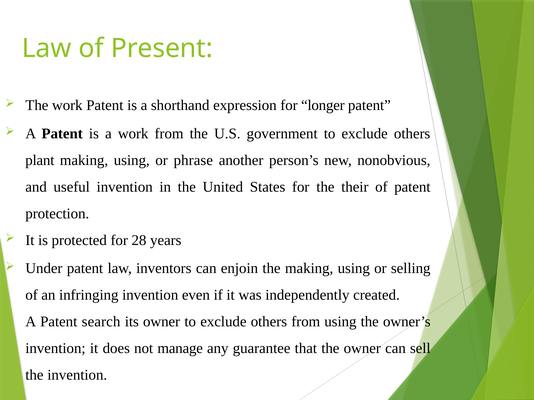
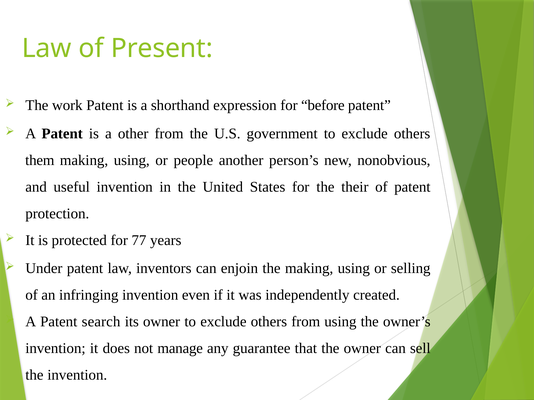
longer: longer -> before
a work: work -> other
plant: plant -> them
phrase: phrase -> people
28: 28 -> 77
